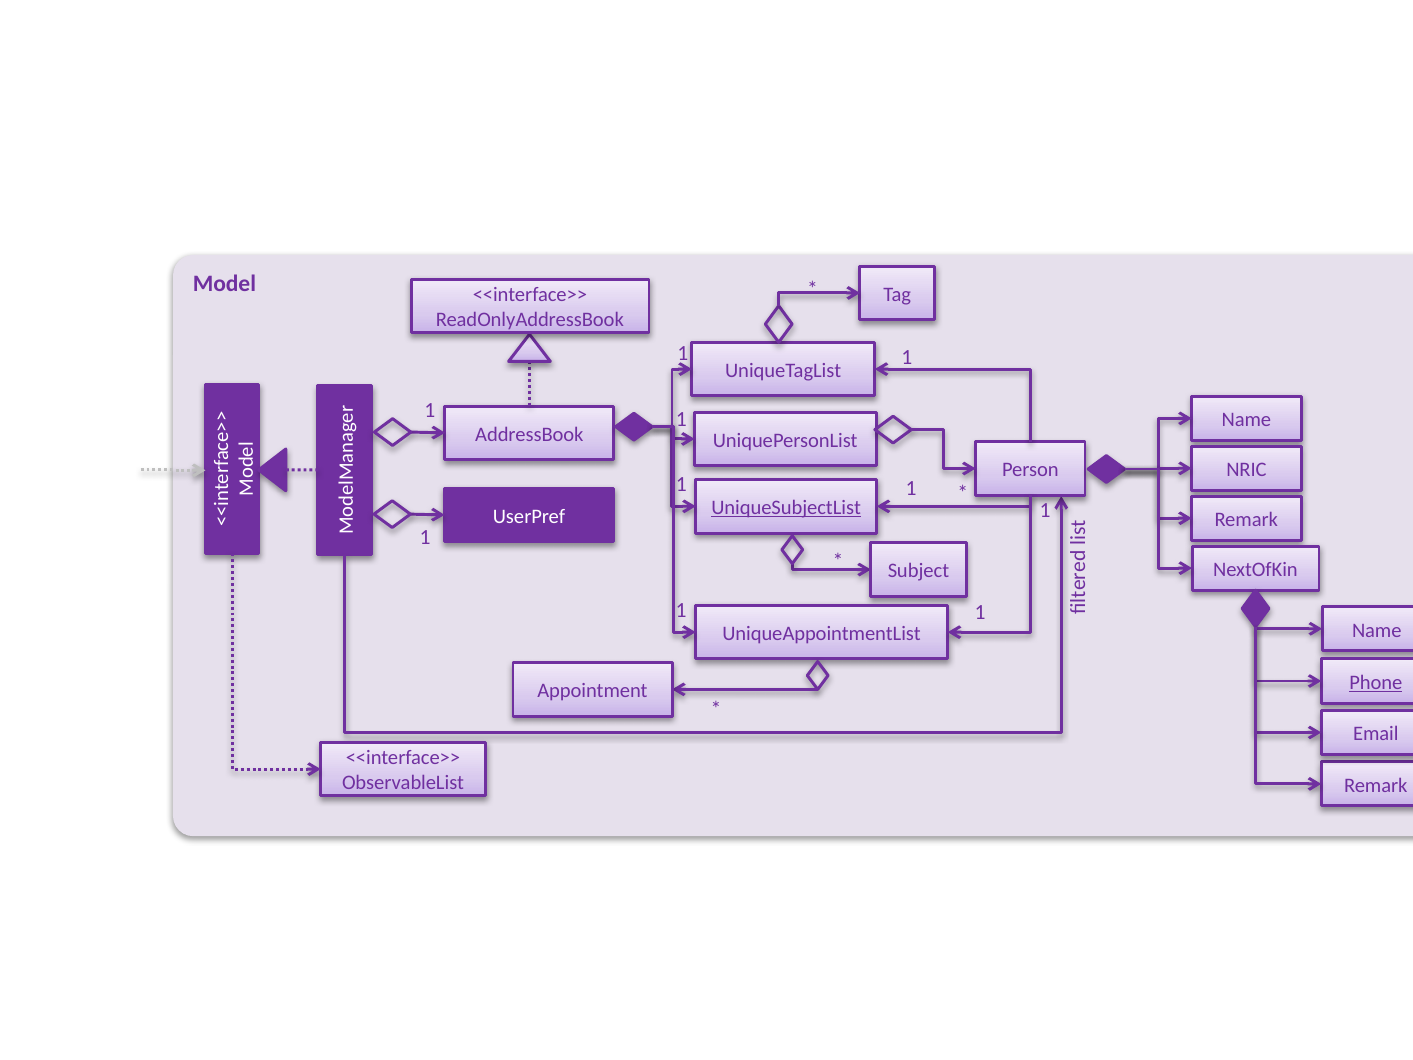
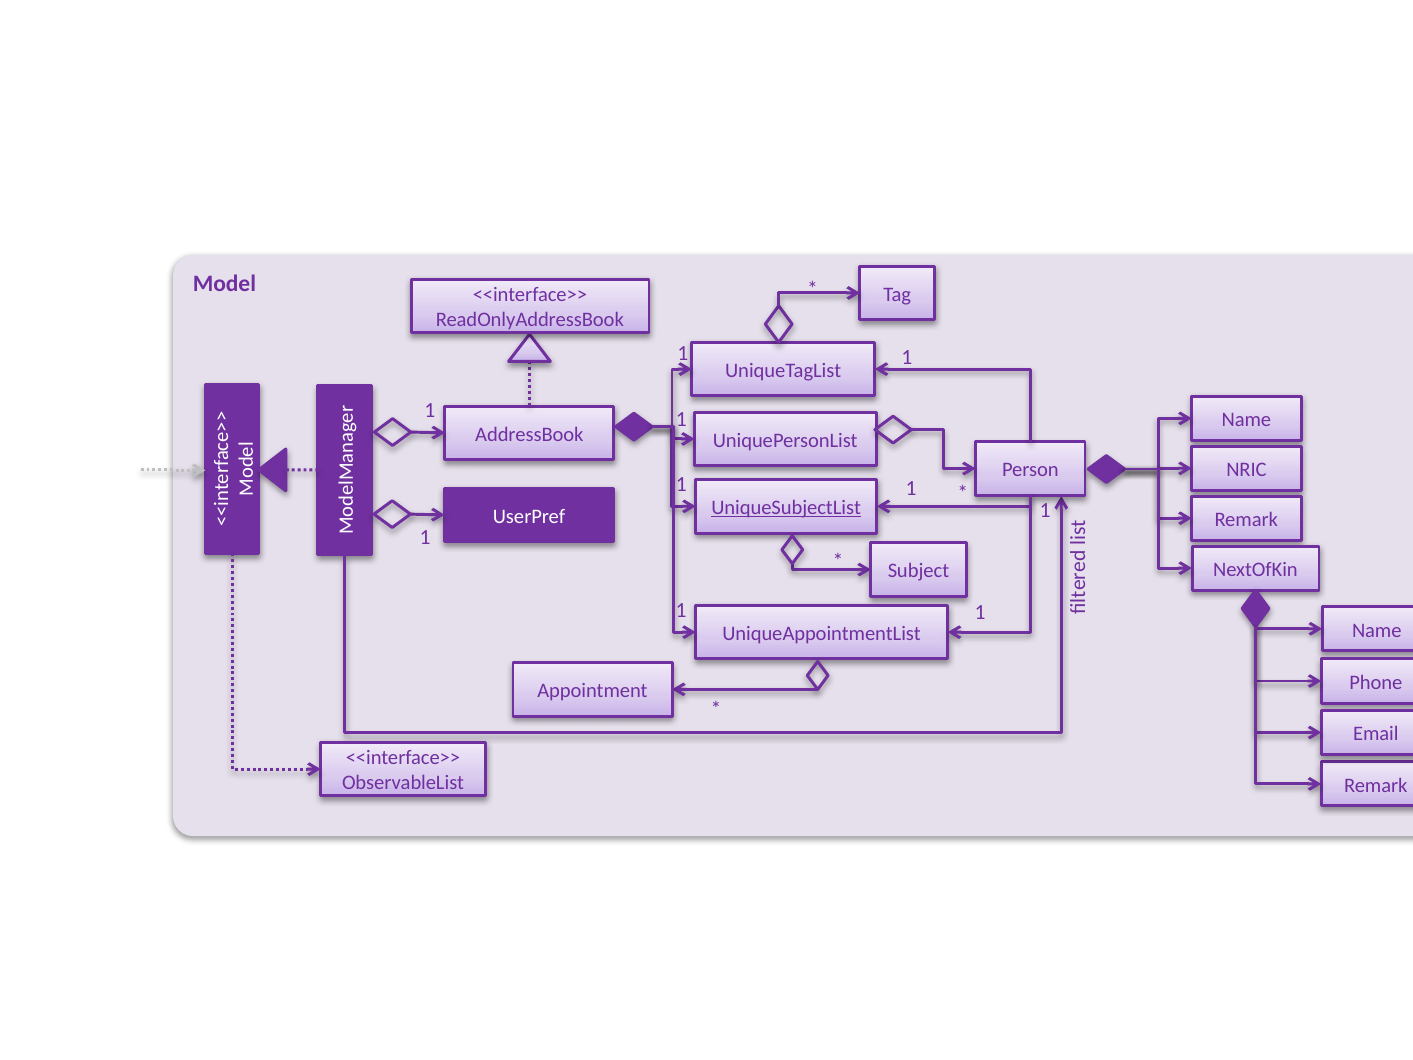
Phone underline: present -> none
